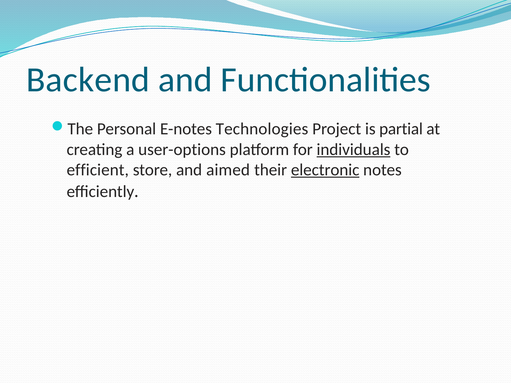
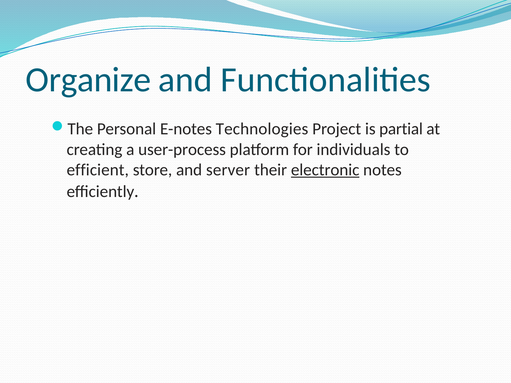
Backend: Backend -> Organize
user-options: user-options -> user-process
individuals underline: present -> none
aimed: aimed -> server
